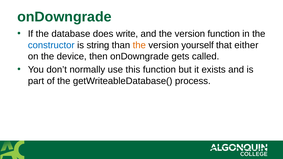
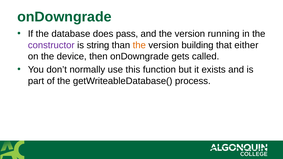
write: write -> pass
version function: function -> running
constructor colour: blue -> purple
yourself: yourself -> building
